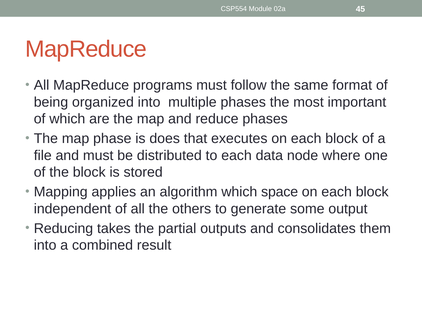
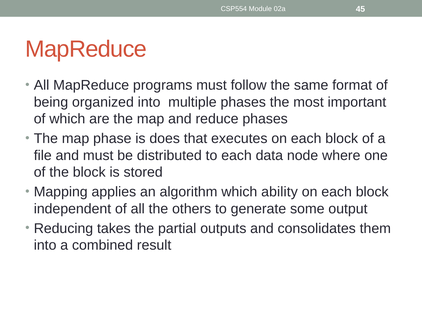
space: space -> ability
